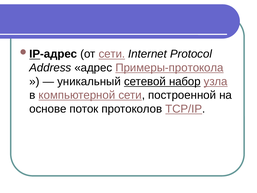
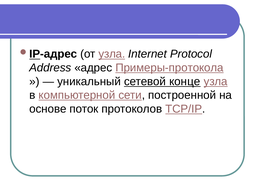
от сети: сети -> узла
набор: набор -> конце
